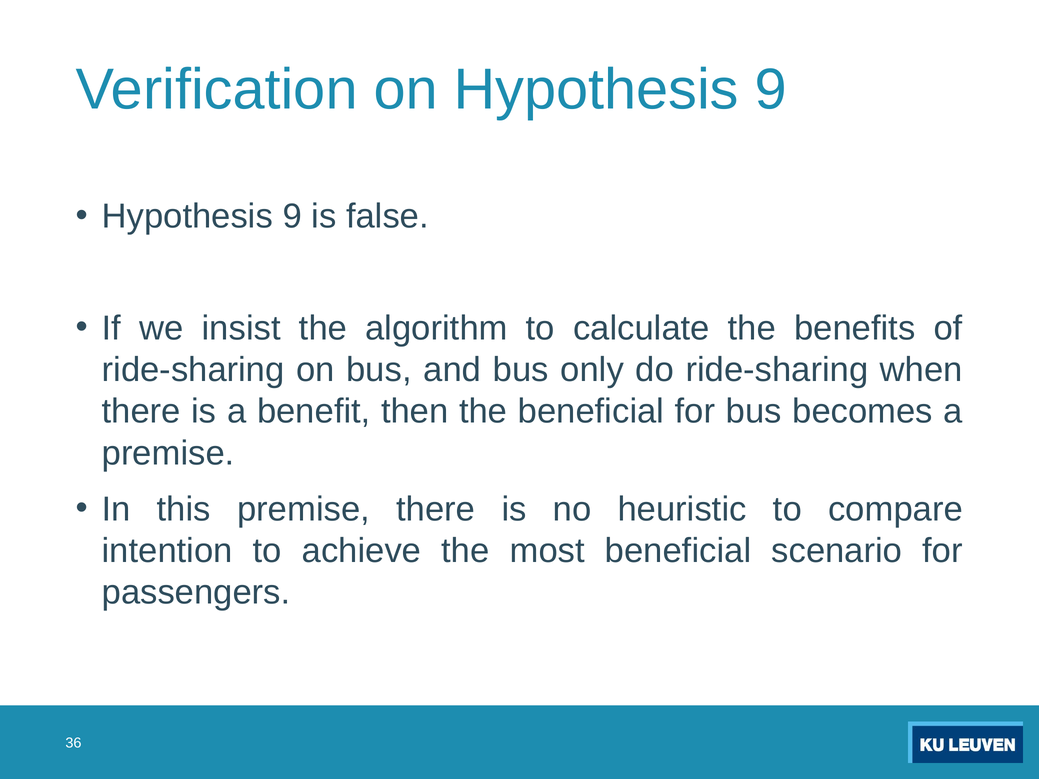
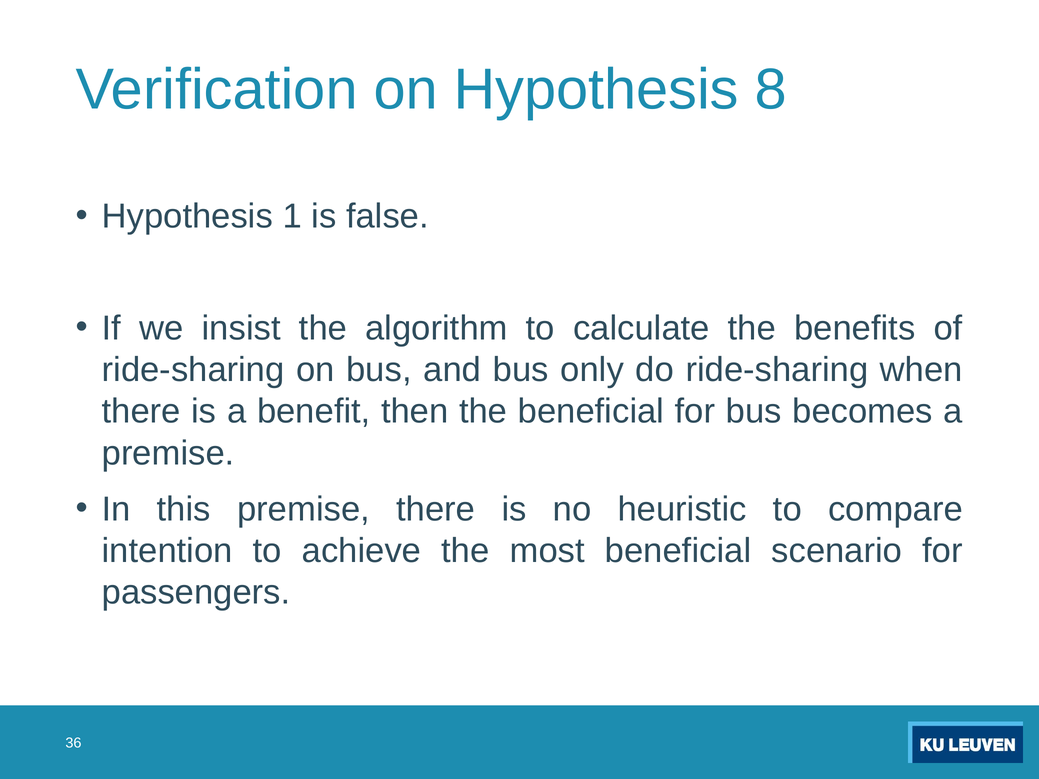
on Hypothesis 9: 9 -> 8
9 at (292, 217): 9 -> 1
